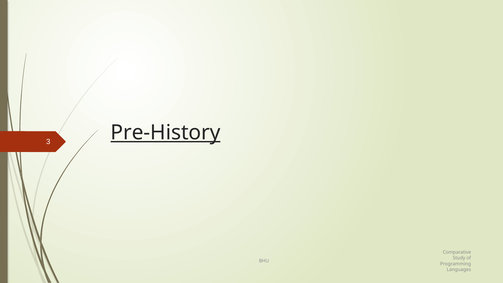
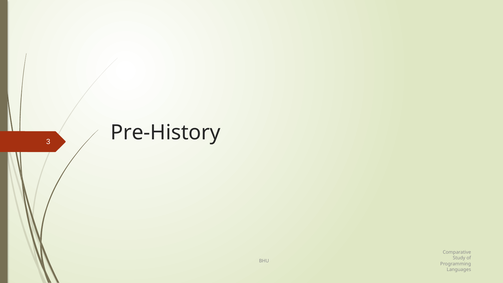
Pre-History underline: present -> none
